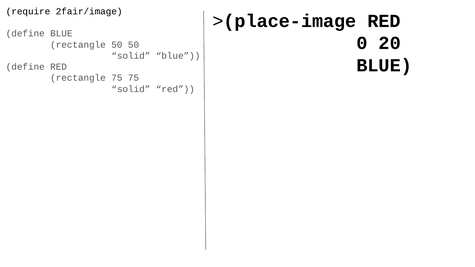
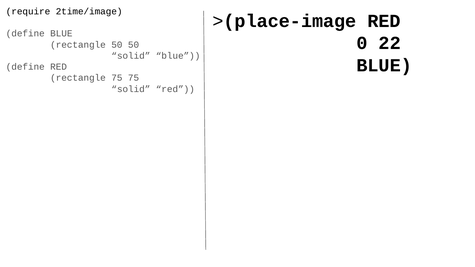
2fair/image: 2fair/image -> 2time/image
20: 20 -> 22
